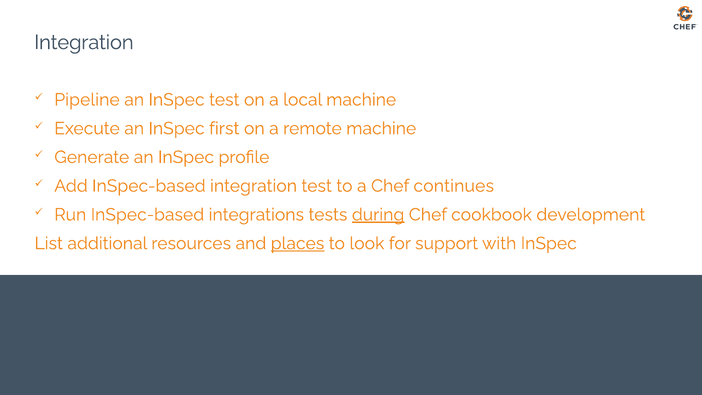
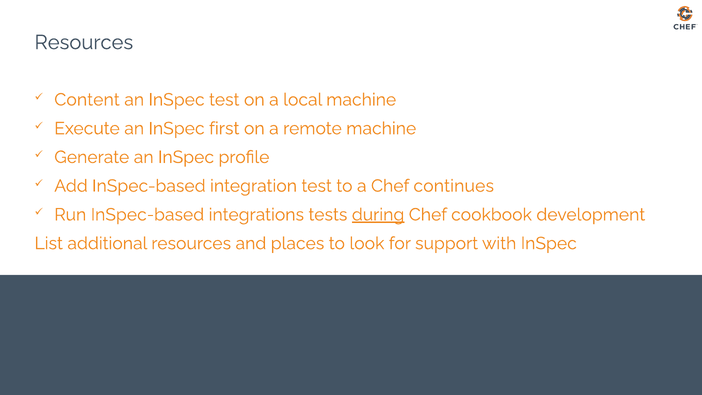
Integration at (84, 42): Integration -> Resources
Pipeline: Pipeline -> Content
places underline: present -> none
